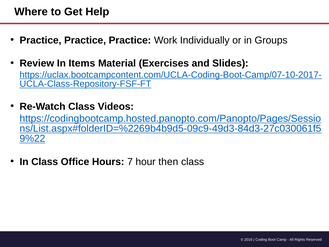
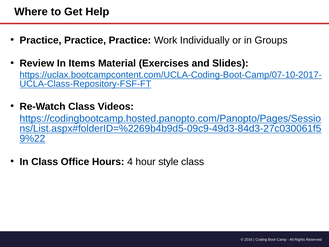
7: 7 -> 4
then: then -> style
